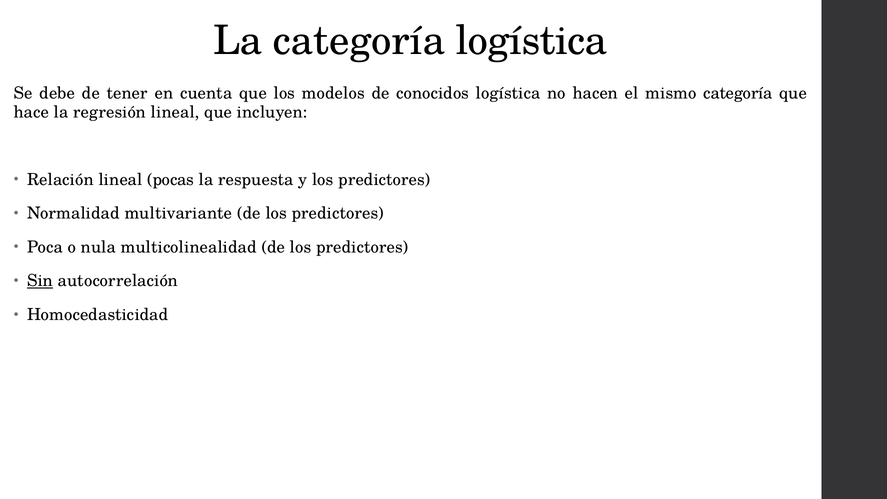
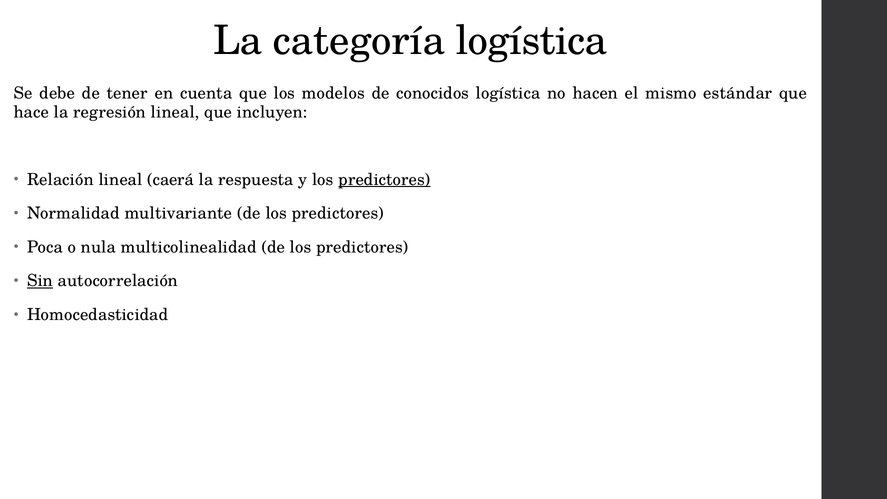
mismo categoría: categoría -> estándar
pocas: pocas -> caerá
predictores at (384, 180) underline: none -> present
